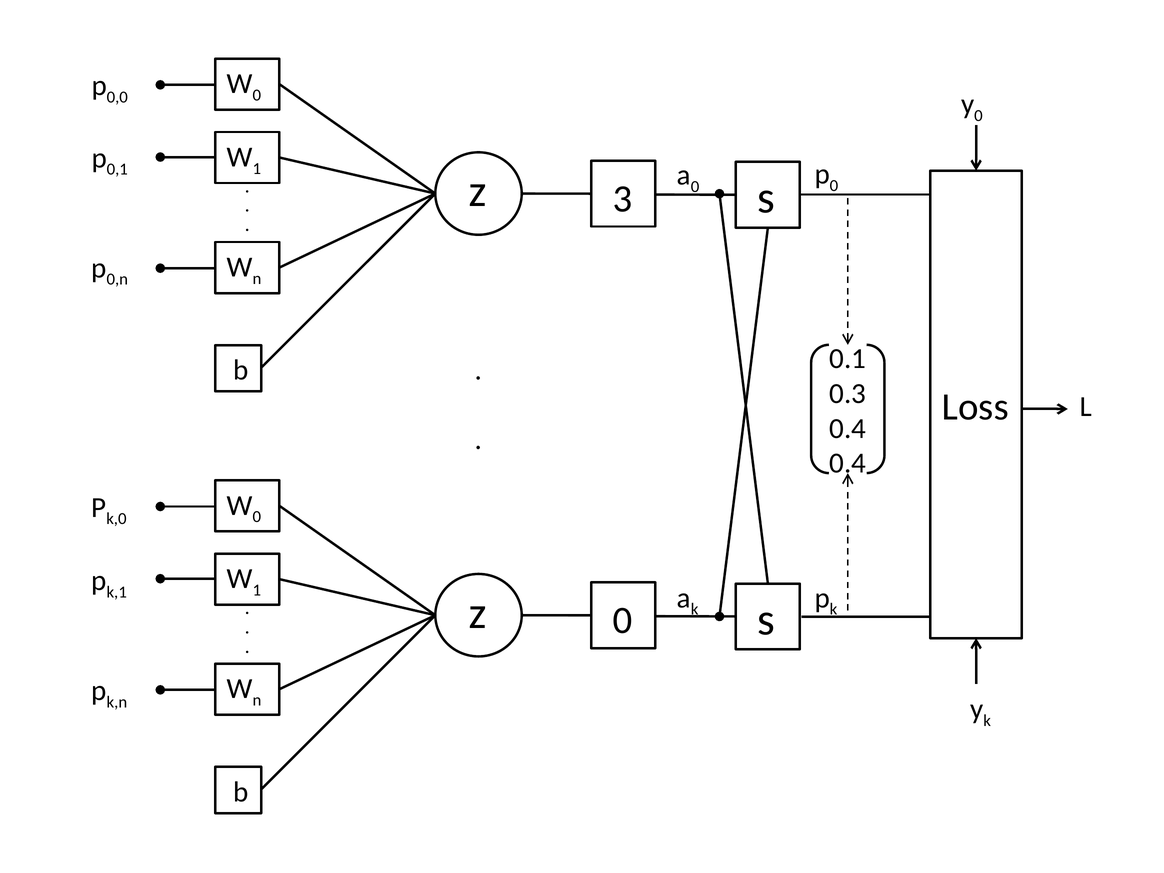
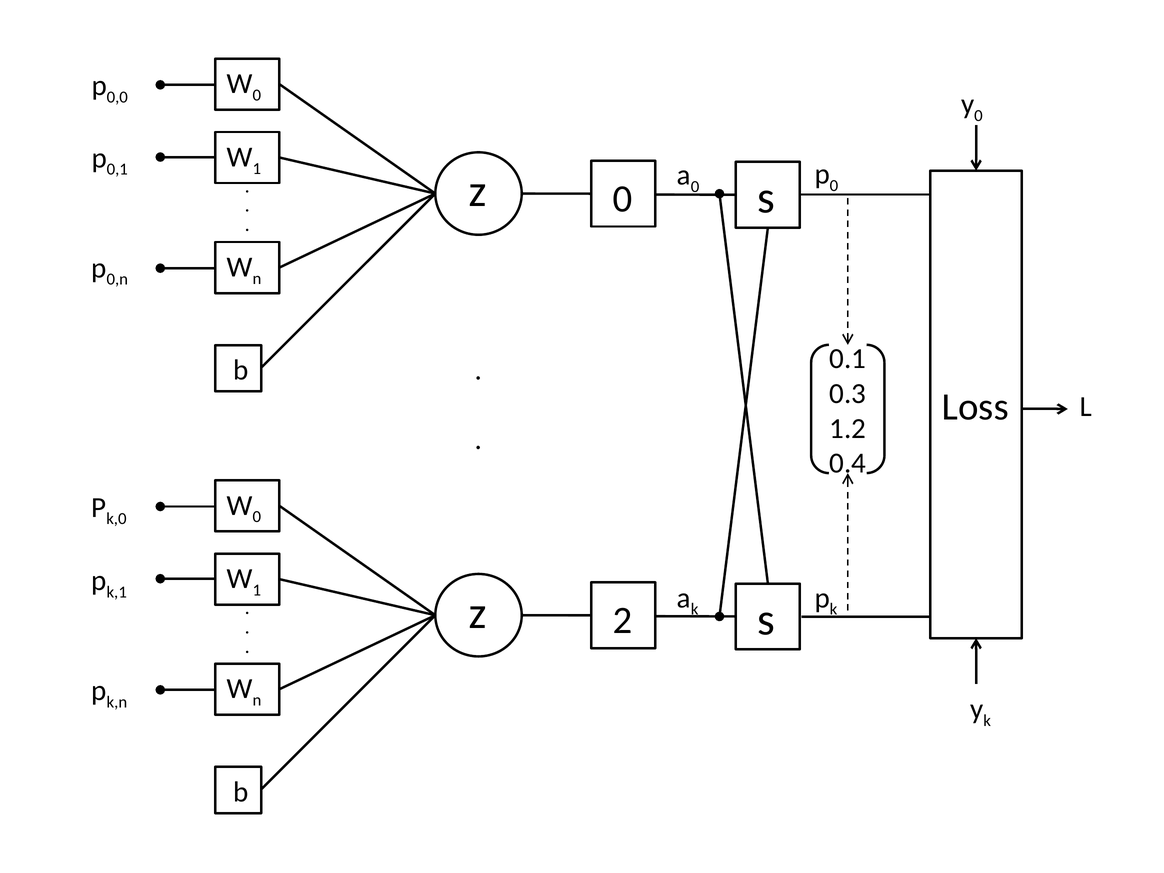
z 3: 3 -> 0
0.4 at (848, 428): 0.4 -> 1.2
z 0: 0 -> 2
